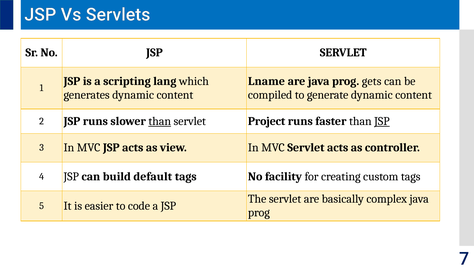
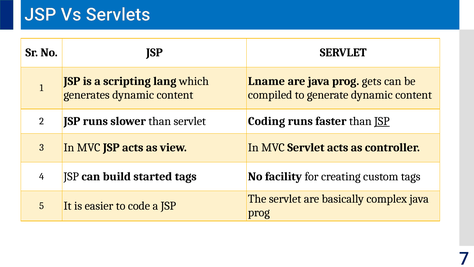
than at (160, 121) underline: present -> none
Project: Project -> Coding
default: default -> started
